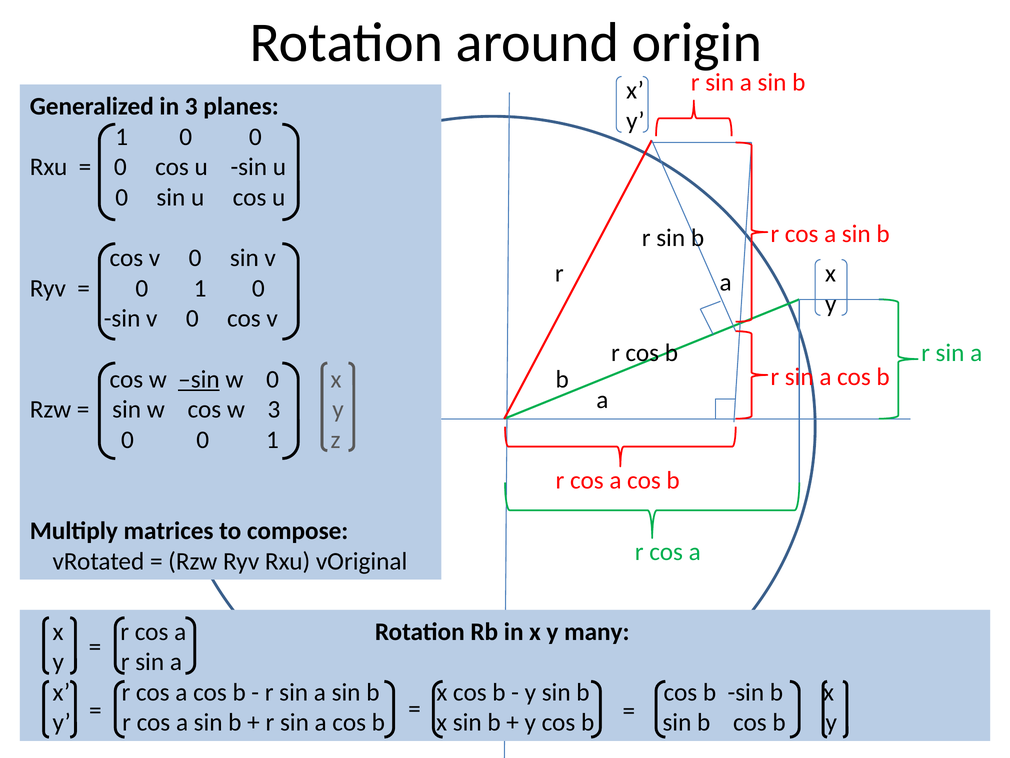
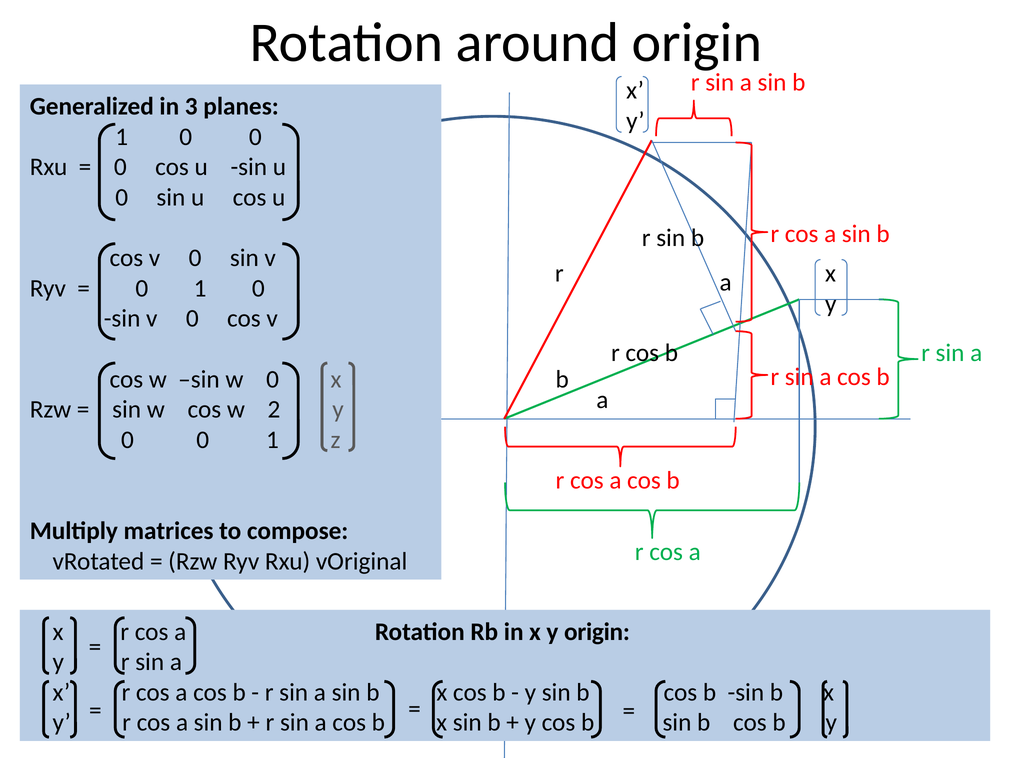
sin at (199, 379) underline: present -> none
w 3: 3 -> 2
y many: many -> origin
